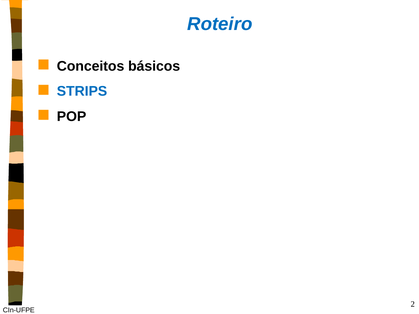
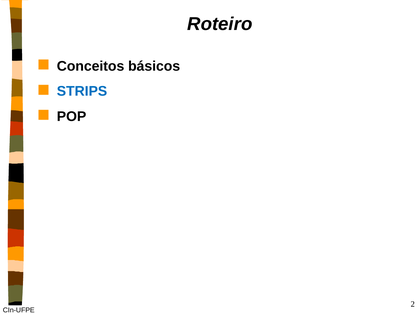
Roteiro colour: blue -> black
